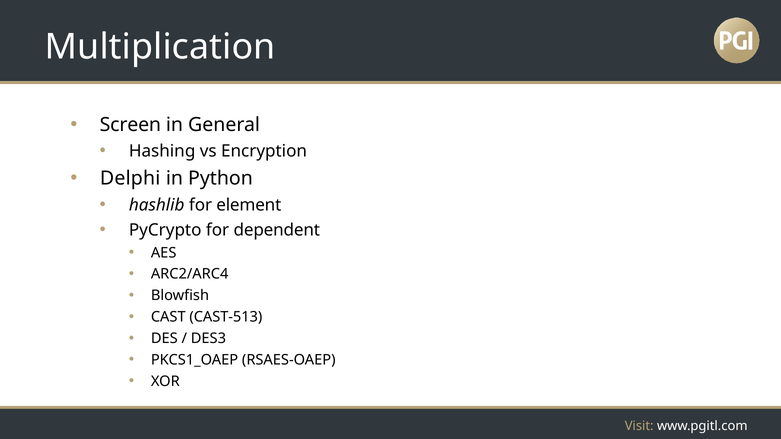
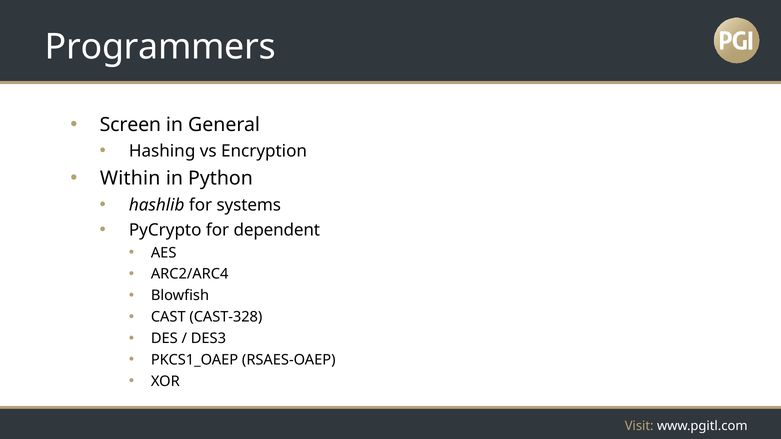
Multiplication: Multiplication -> Programmers
Delphi: Delphi -> Within
element: element -> systems
CAST-513: CAST-513 -> CAST-328
